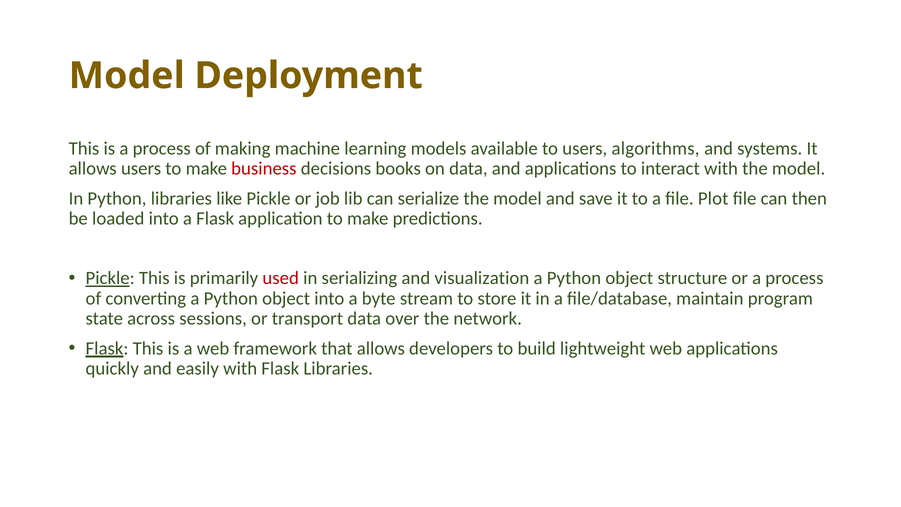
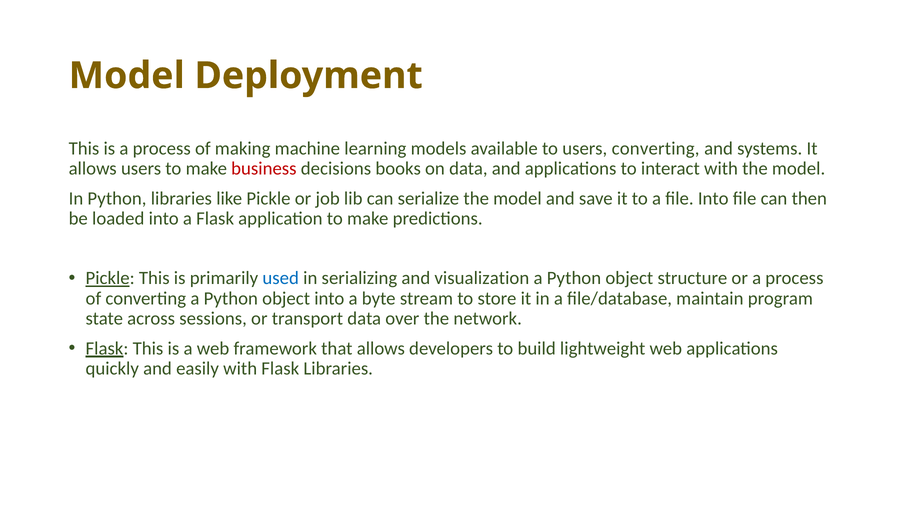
users algorithms: algorithms -> converting
file Plot: Plot -> Into
used colour: red -> blue
